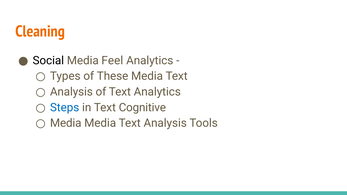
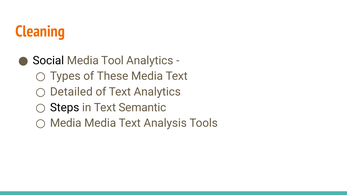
Feel: Feel -> Tool
Analysis at (71, 92): Analysis -> Detailed
Steps colour: blue -> black
Cognitive: Cognitive -> Semantic
